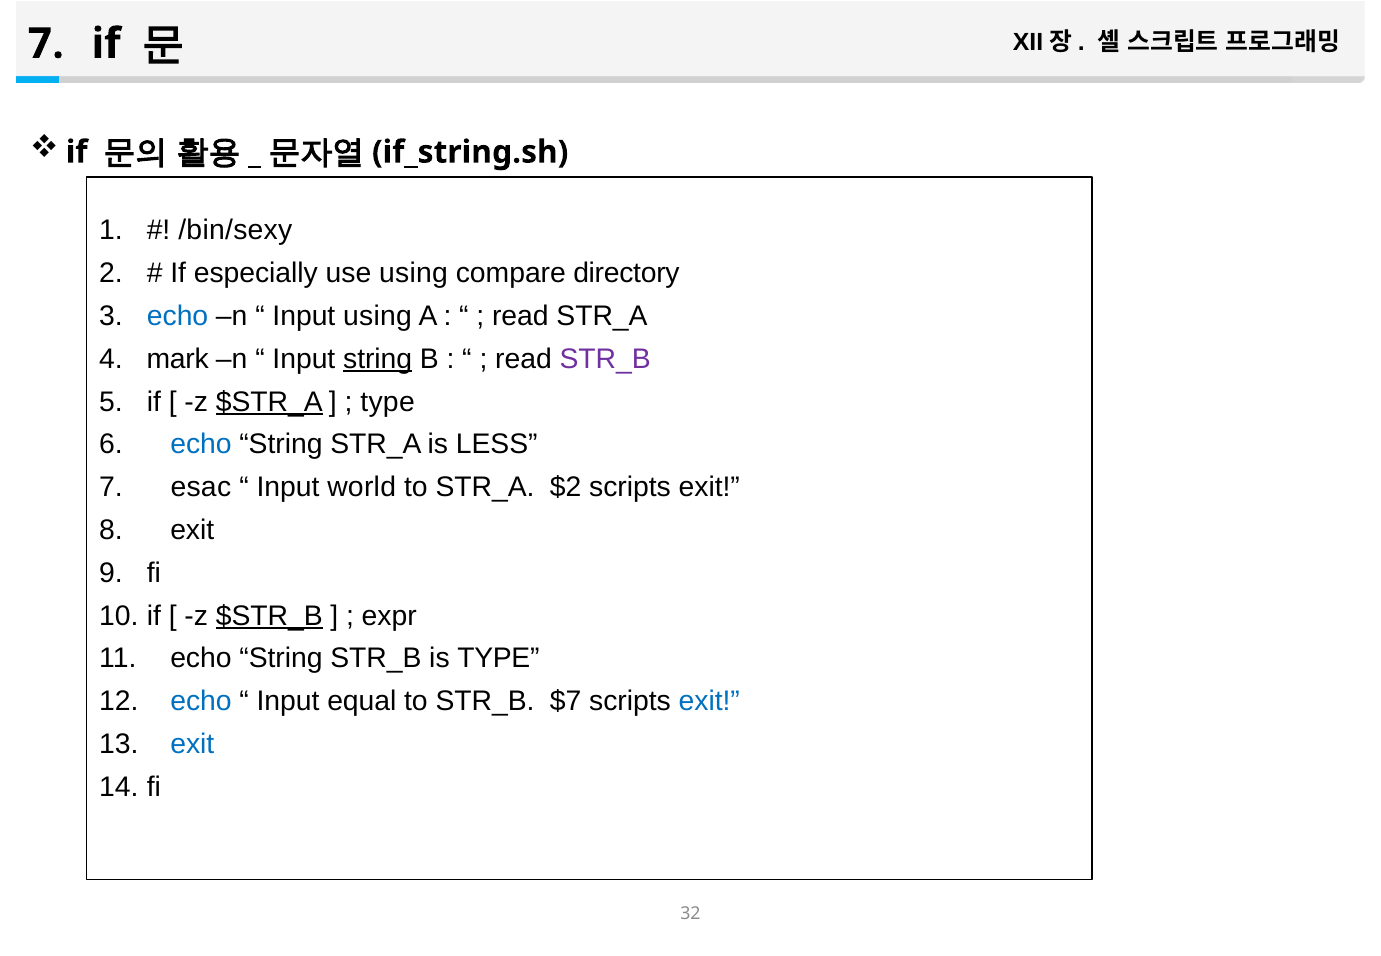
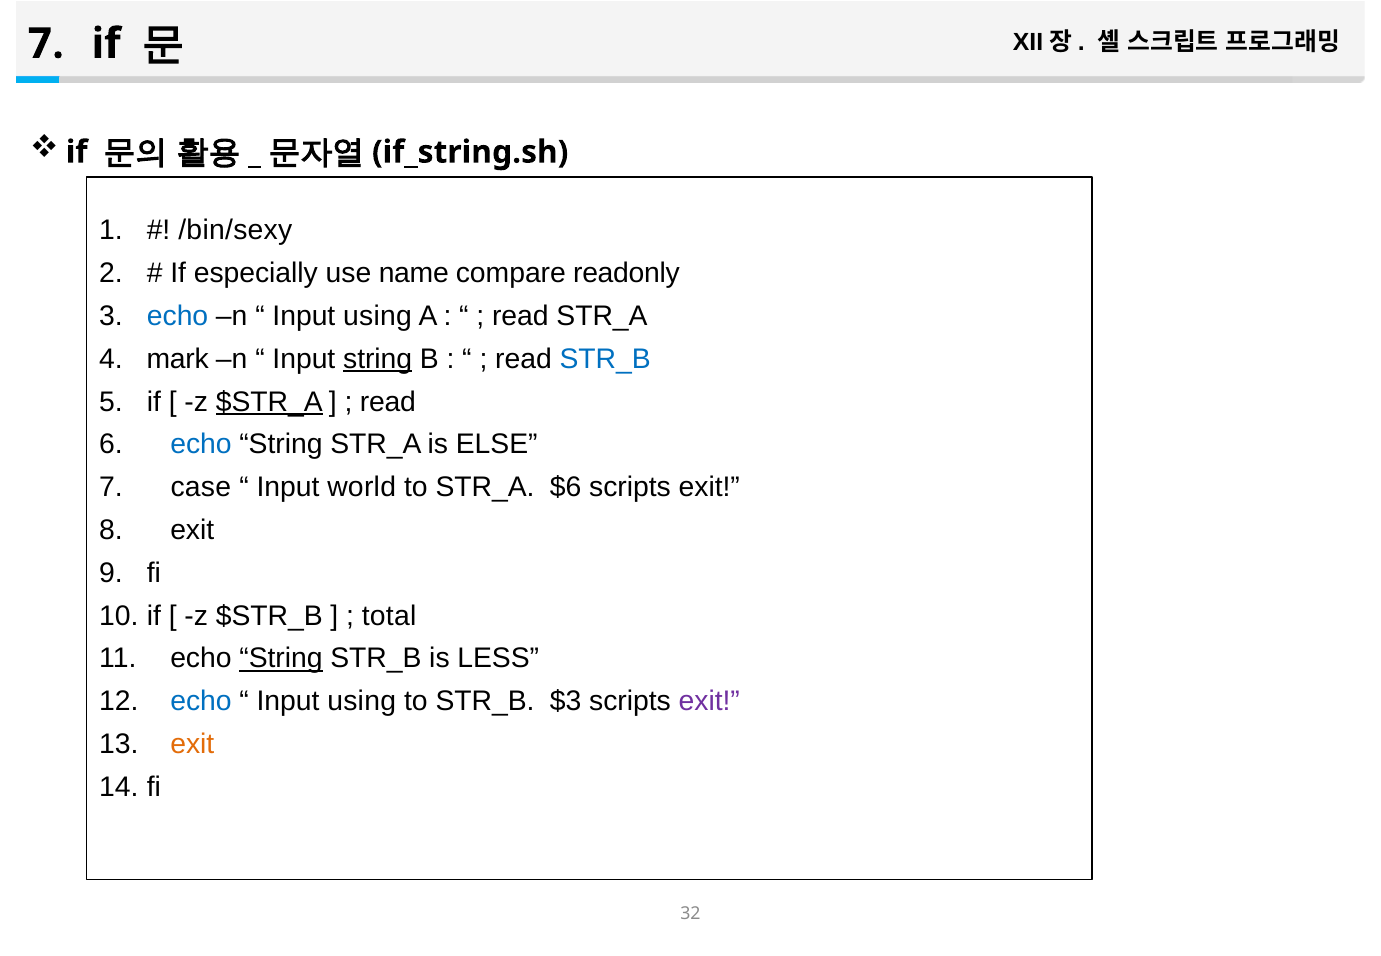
use using: using -> name
directory: directory -> readonly
STR_B at (605, 359) colour: purple -> blue
type at (388, 402): type -> read
LESS: LESS -> ELSE
esac: esac -> case
$2: $2 -> $6
$STR_B underline: present -> none
expr: expr -> total
String at (281, 659) underline: none -> present
is TYPE: TYPE -> LESS
equal at (362, 702): equal -> using
$7: $7 -> $3
exit at (709, 702) colour: blue -> purple
exit at (192, 745) colour: blue -> orange
